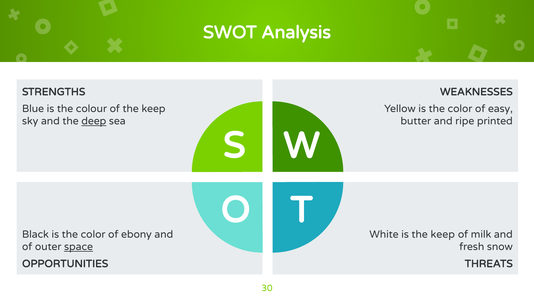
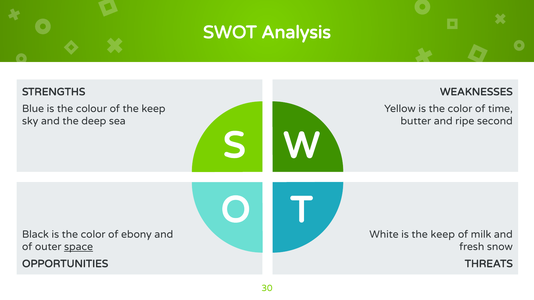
easy: easy -> time
deep underline: present -> none
printed: printed -> second
